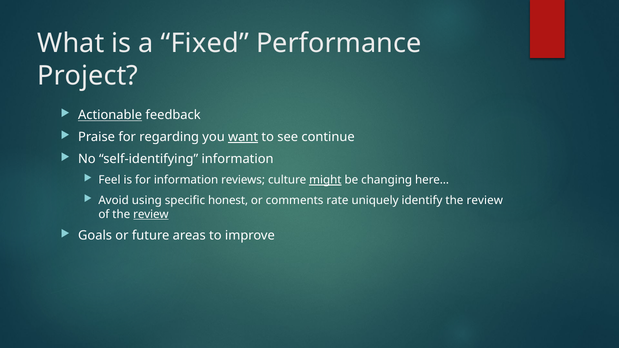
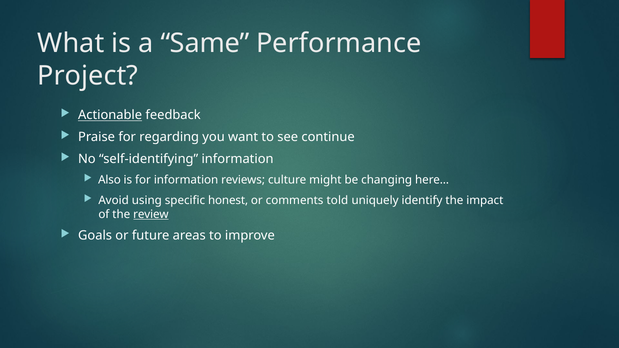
Fixed: Fixed -> Same
want underline: present -> none
Feel: Feel -> Also
might underline: present -> none
rate: rate -> told
identify the review: review -> impact
